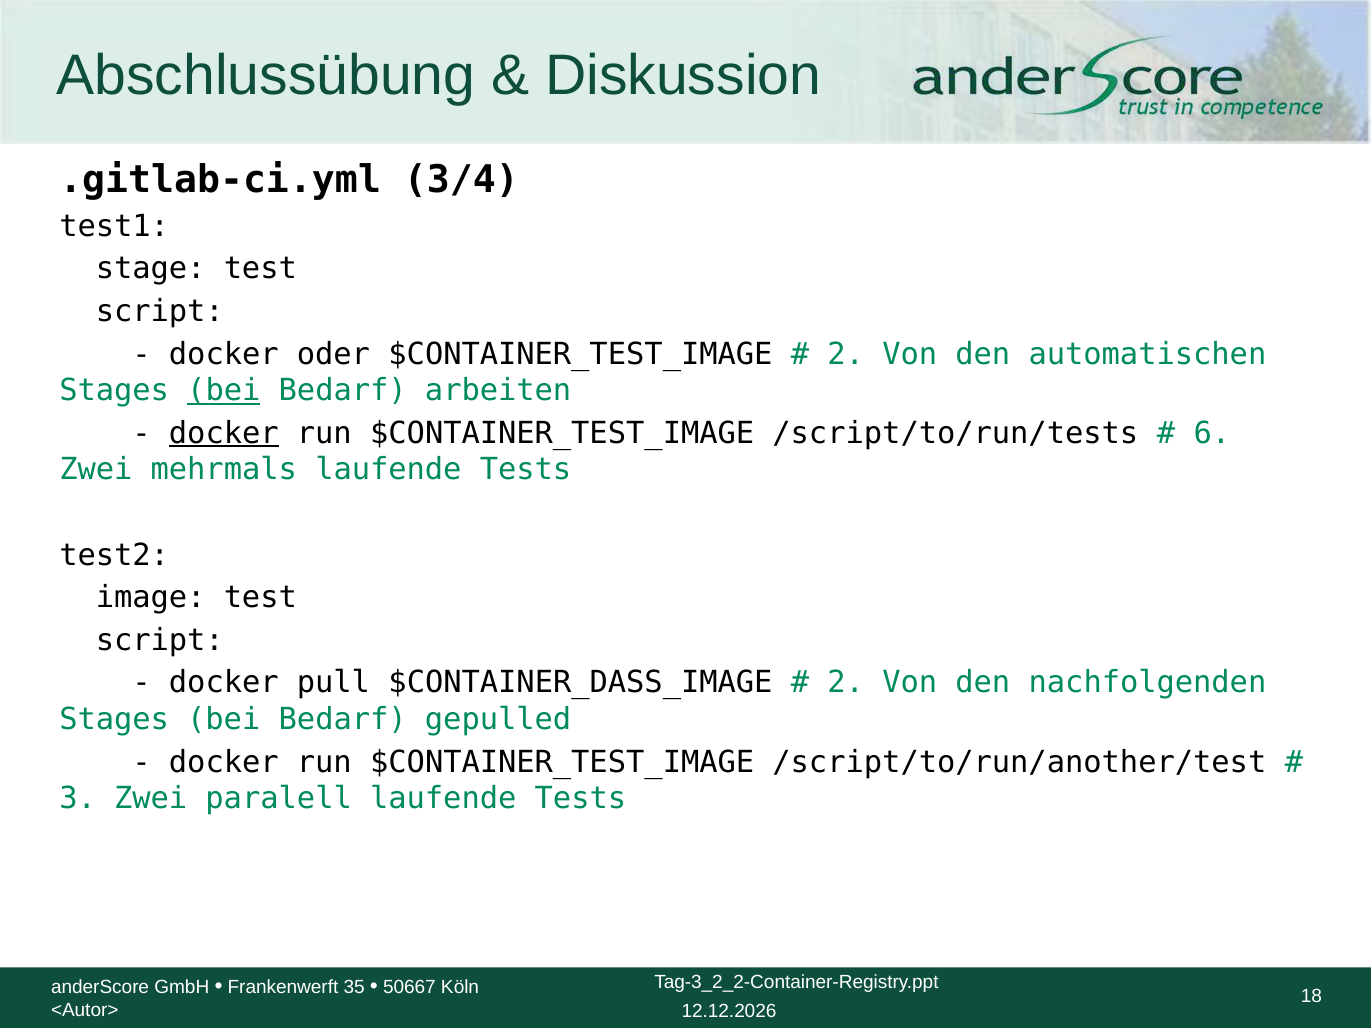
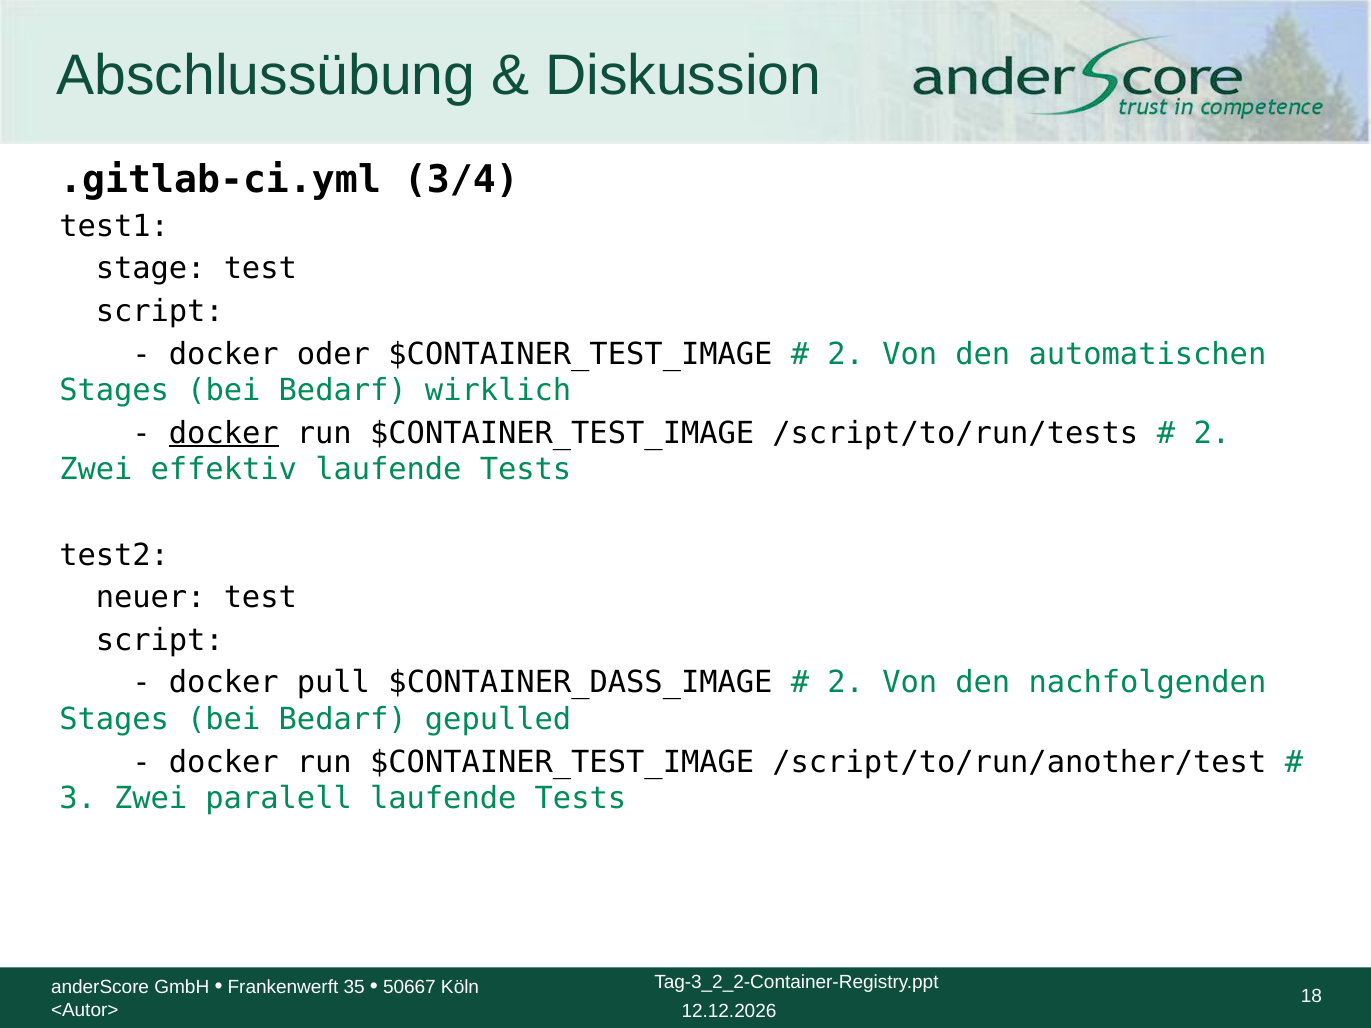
bei at (224, 391) underline: present -> none
arbeiten: arbeiten -> wirklich
6 at (1212, 433): 6 -> 2
mehrmals: mehrmals -> effektiv
image: image -> neuer
